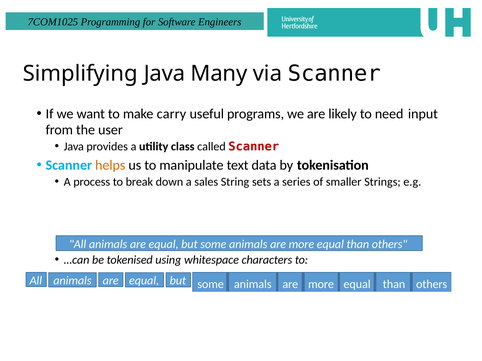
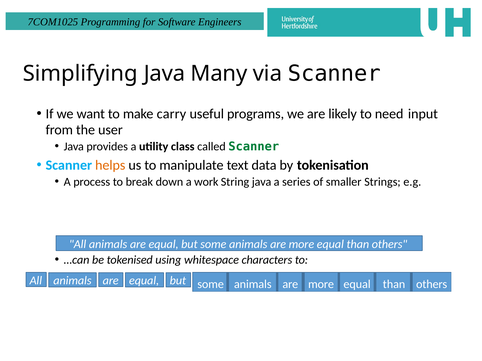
Scanner at (254, 147) colour: red -> green
sales: sales -> work
String sets: sets -> java
